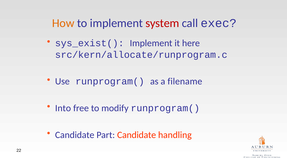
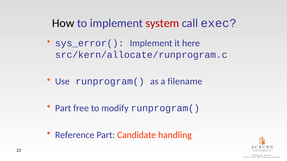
How colour: orange -> black
sys_exist(: sys_exist( -> sys_error(
Into at (63, 108): Into -> Part
Candidate at (75, 135): Candidate -> Reference
